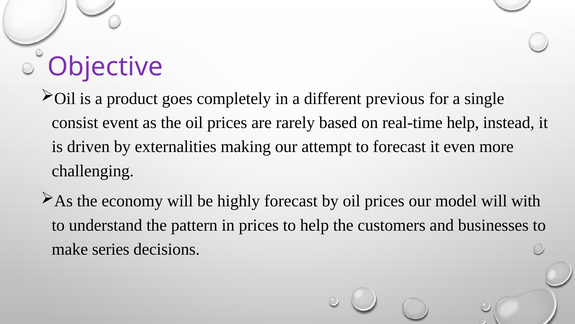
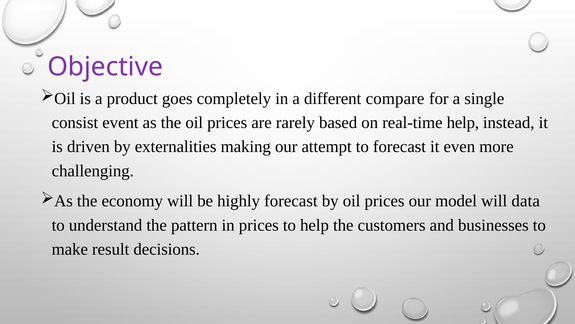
previous: previous -> compare
with: with -> data
series: series -> result
